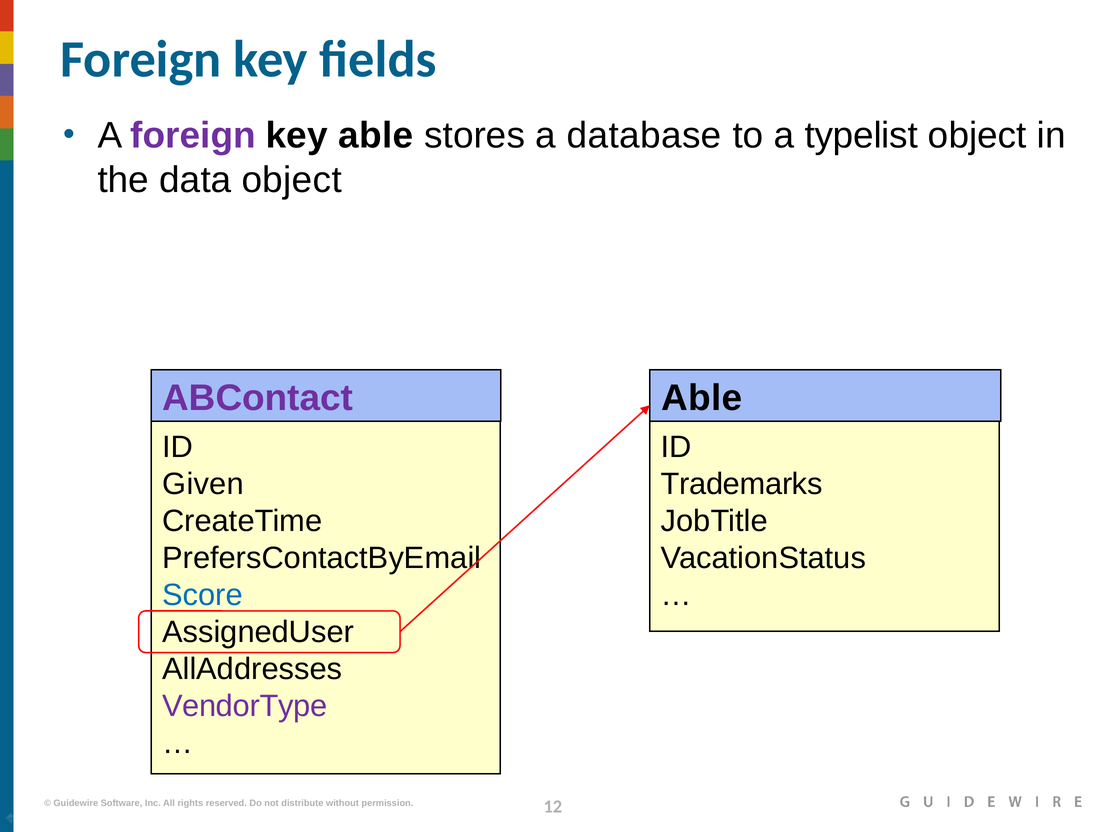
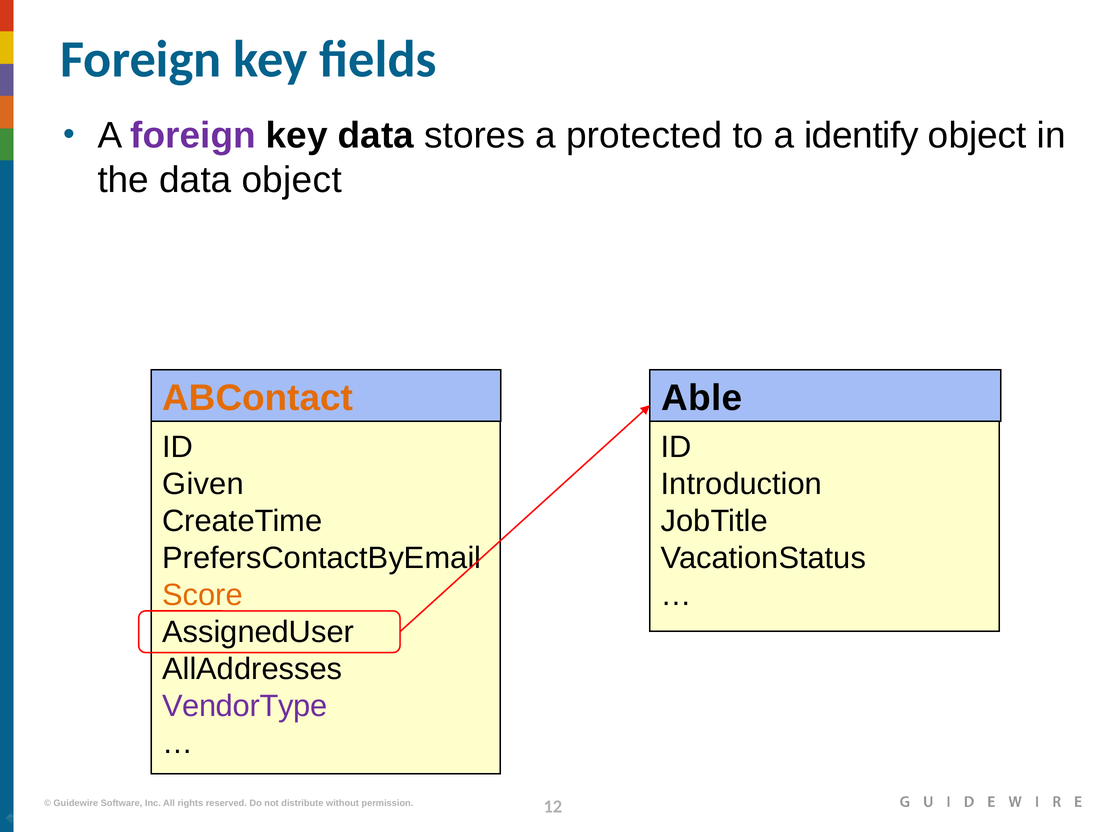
key able: able -> data
database: database -> protected
typelist: typelist -> identify
ABContact colour: purple -> orange
Trademarks: Trademarks -> Introduction
Score colour: blue -> orange
